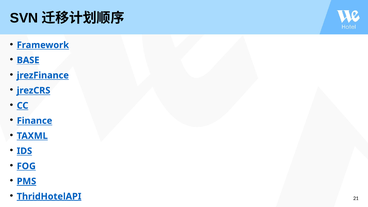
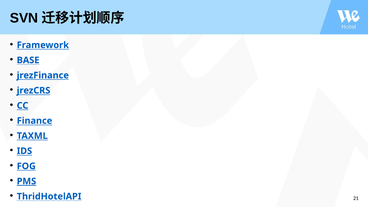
ThridHotelAPI underline: present -> none
